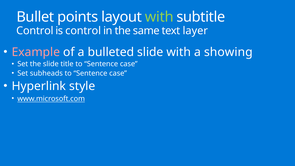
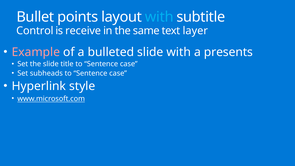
with at (159, 17) colour: light green -> light blue
is control: control -> receive
showing: showing -> presents
